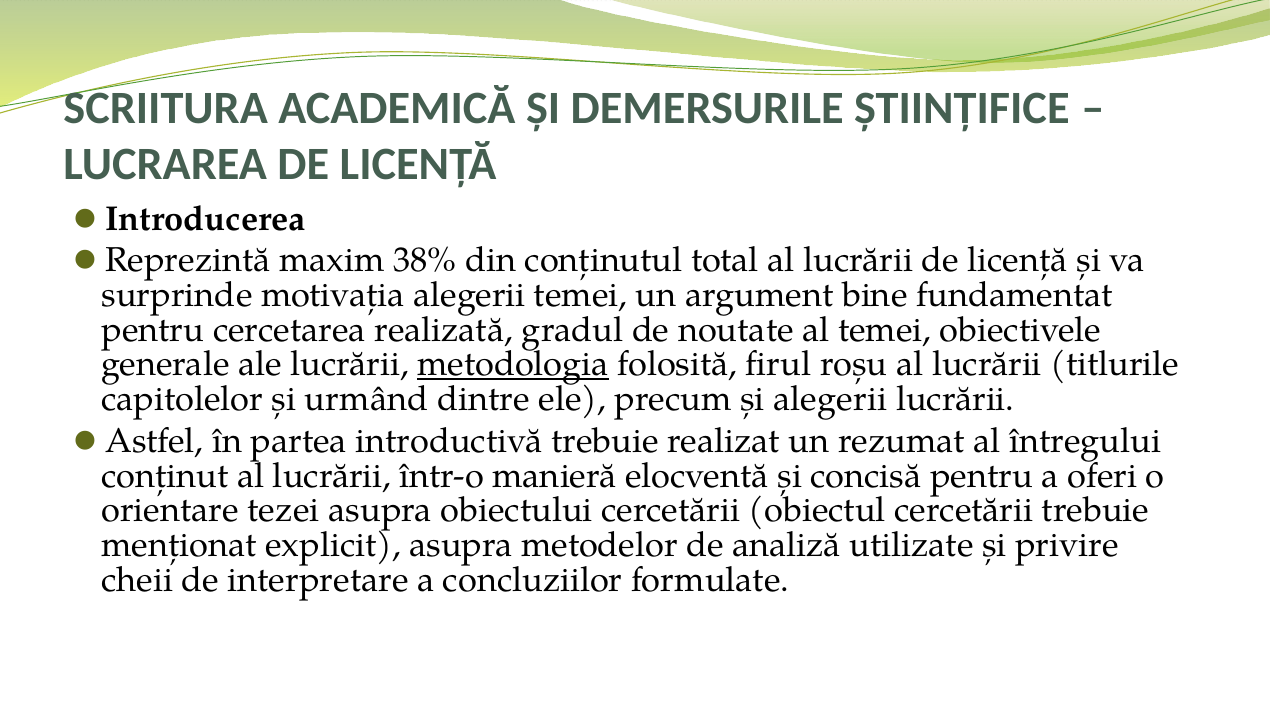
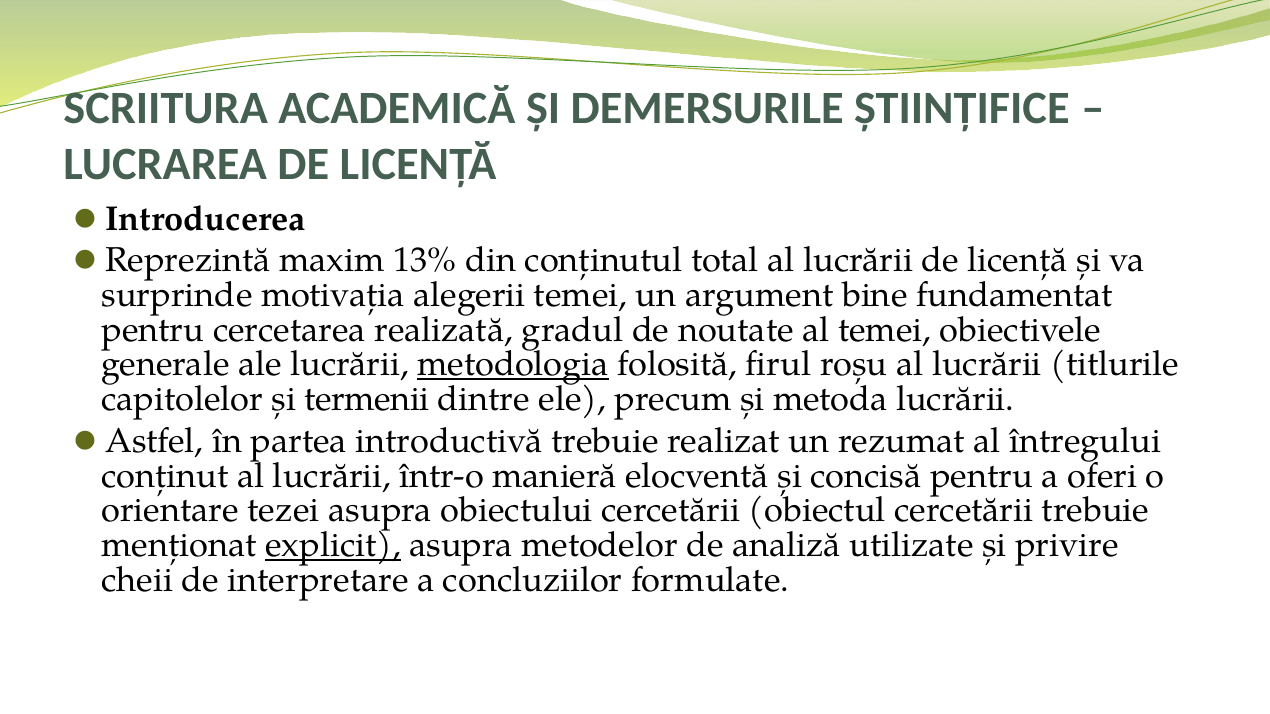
38%: 38% -> 13%
urmând: urmând -> termenii
și alegerii: alegerii -> metoda
explicit underline: none -> present
